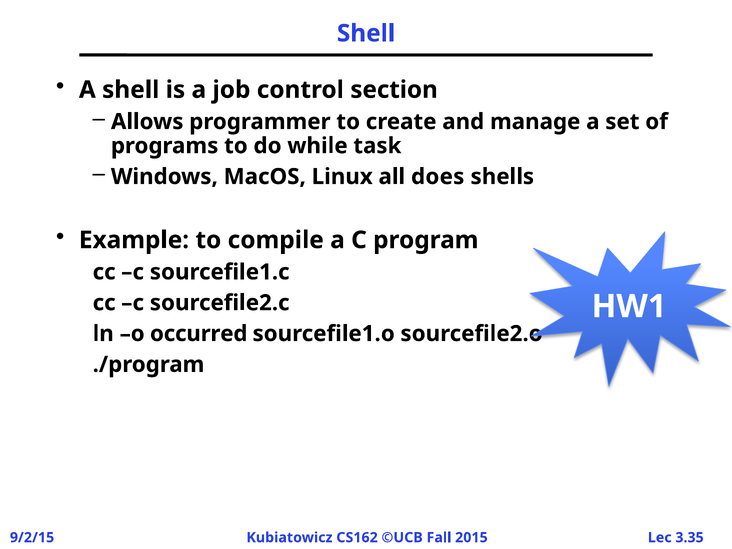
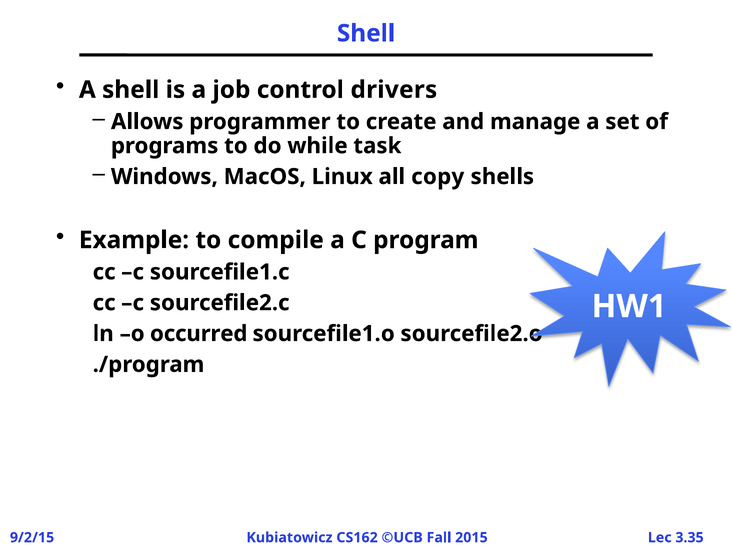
section: section -> drivers
does: does -> copy
